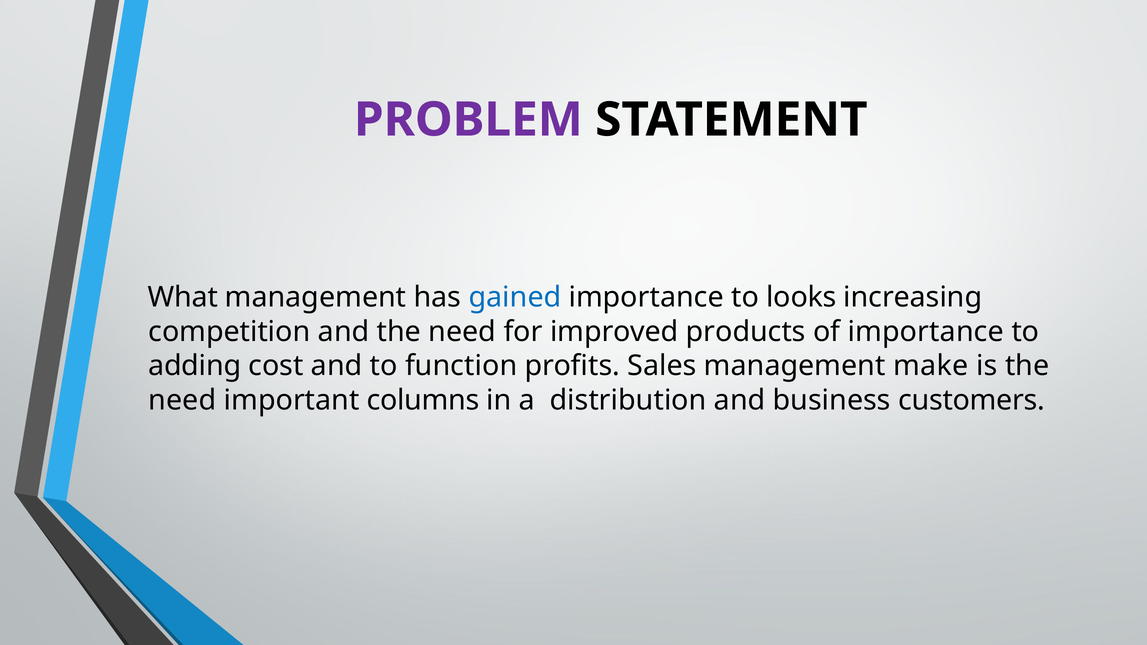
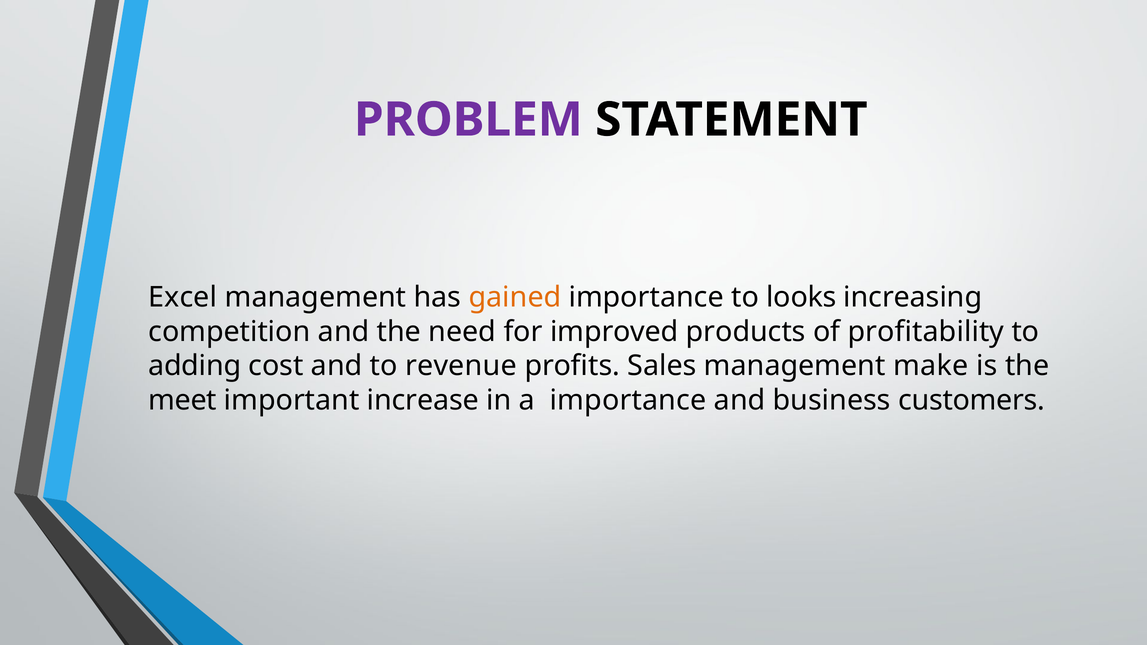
What: What -> Excel
gained colour: blue -> orange
of importance: importance -> profitability
function: function -> revenue
need at (182, 401): need -> meet
columns: columns -> increase
a distribution: distribution -> importance
